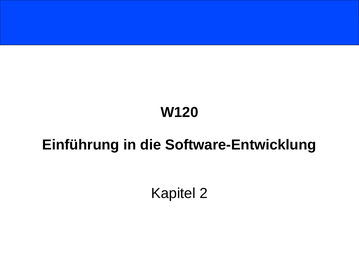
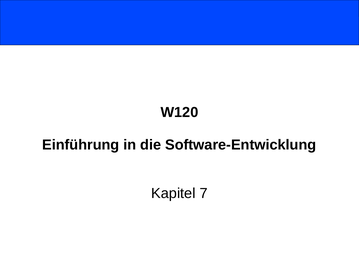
2: 2 -> 7
